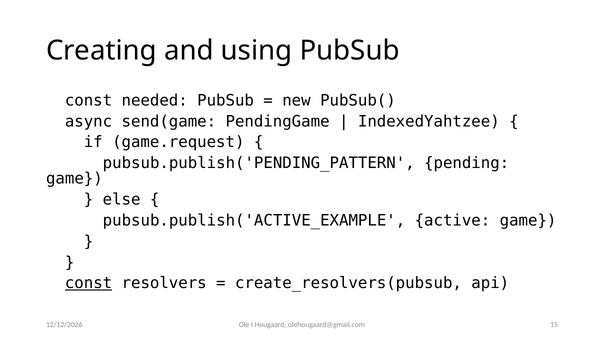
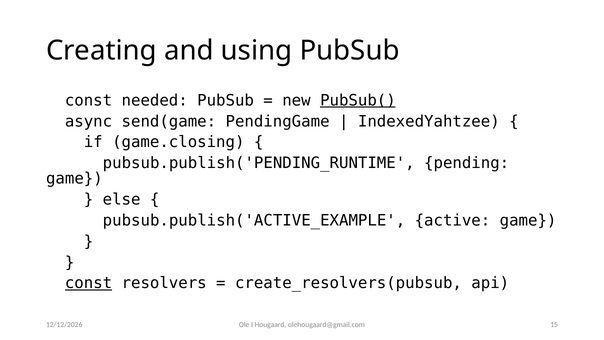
PubSub( underline: none -> present
game.request: game.request -> game.closing
pubsub.publish('PENDING_PATTERN: pubsub.publish('PENDING_PATTERN -> pubsub.publish('PENDING_RUNTIME
